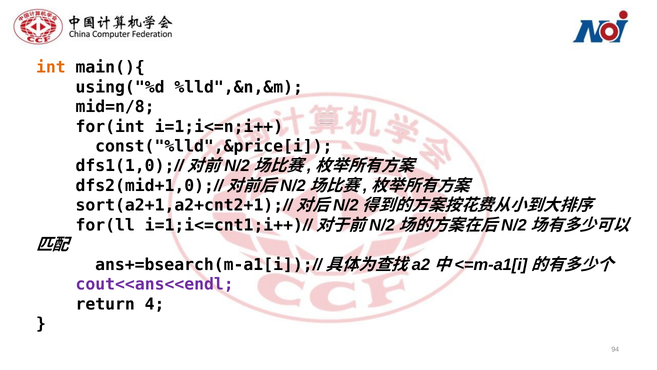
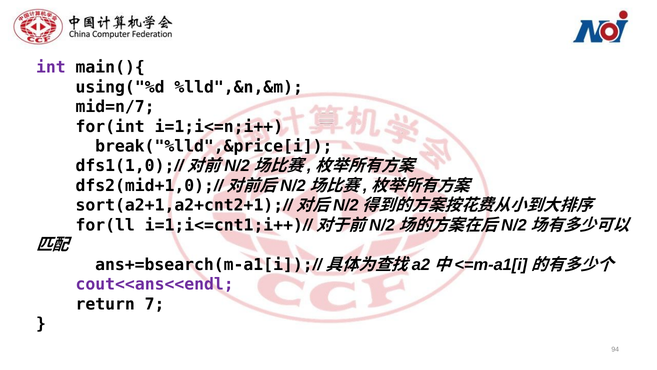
int colour: orange -> purple
mid=n/8: mid=n/8 -> mid=n/7
const("%lld",&price[i: const("%lld",&price[i -> break("%lld",&price[i
4: 4 -> 7
